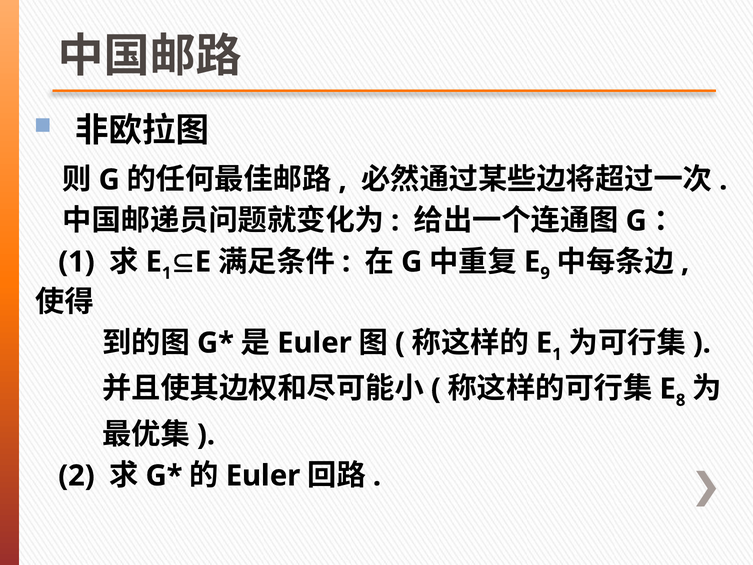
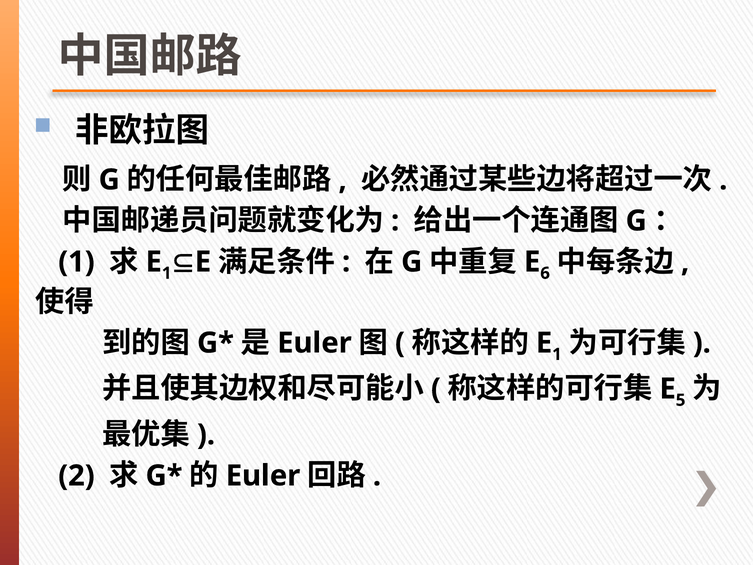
9: 9 -> 6
8: 8 -> 5
